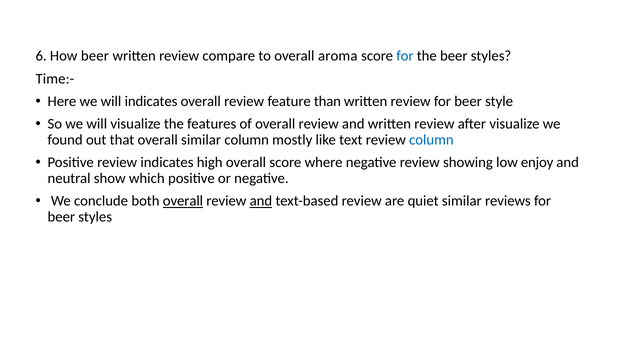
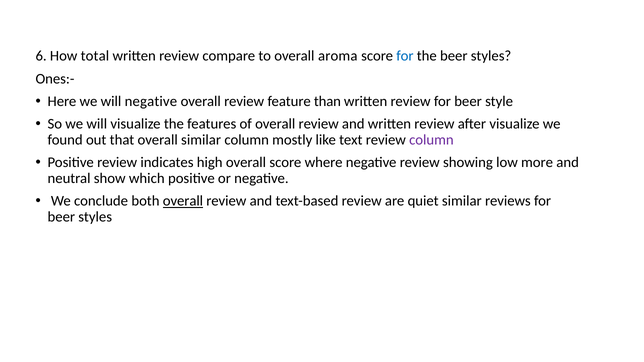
How beer: beer -> total
Time:-: Time:- -> Ones:-
will indicates: indicates -> negative
column at (431, 140) colour: blue -> purple
enjoy: enjoy -> more
and at (261, 201) underline: present -> none
